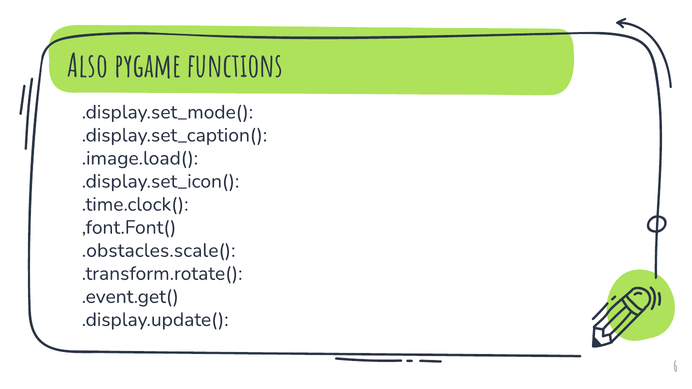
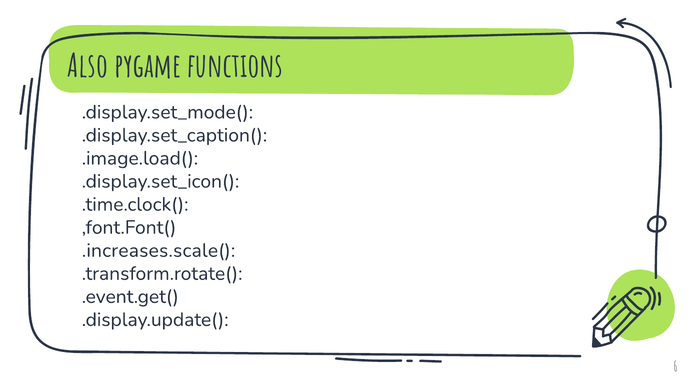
.obstacles.scale(: .obstacles.scale( -> .increases.scale(
